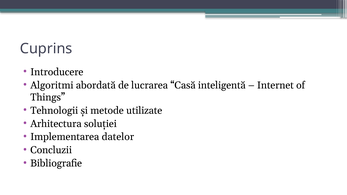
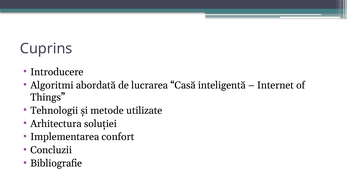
datelor: datelor -> confort
